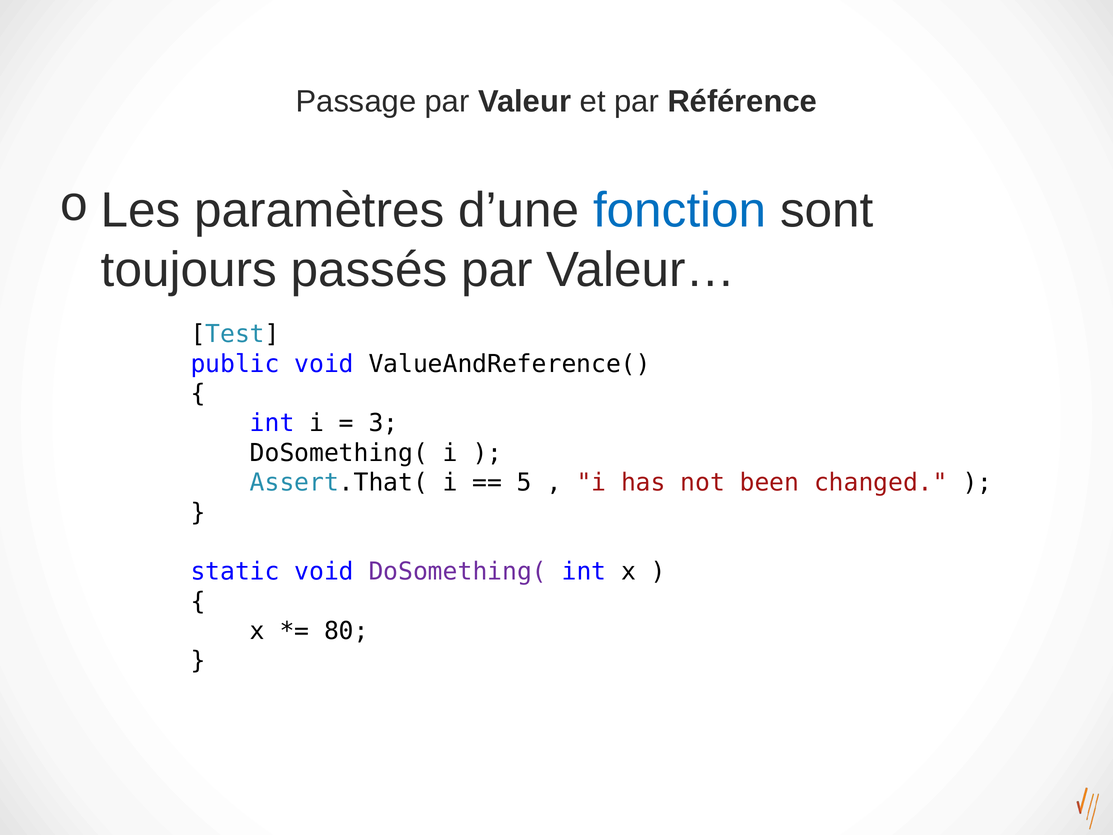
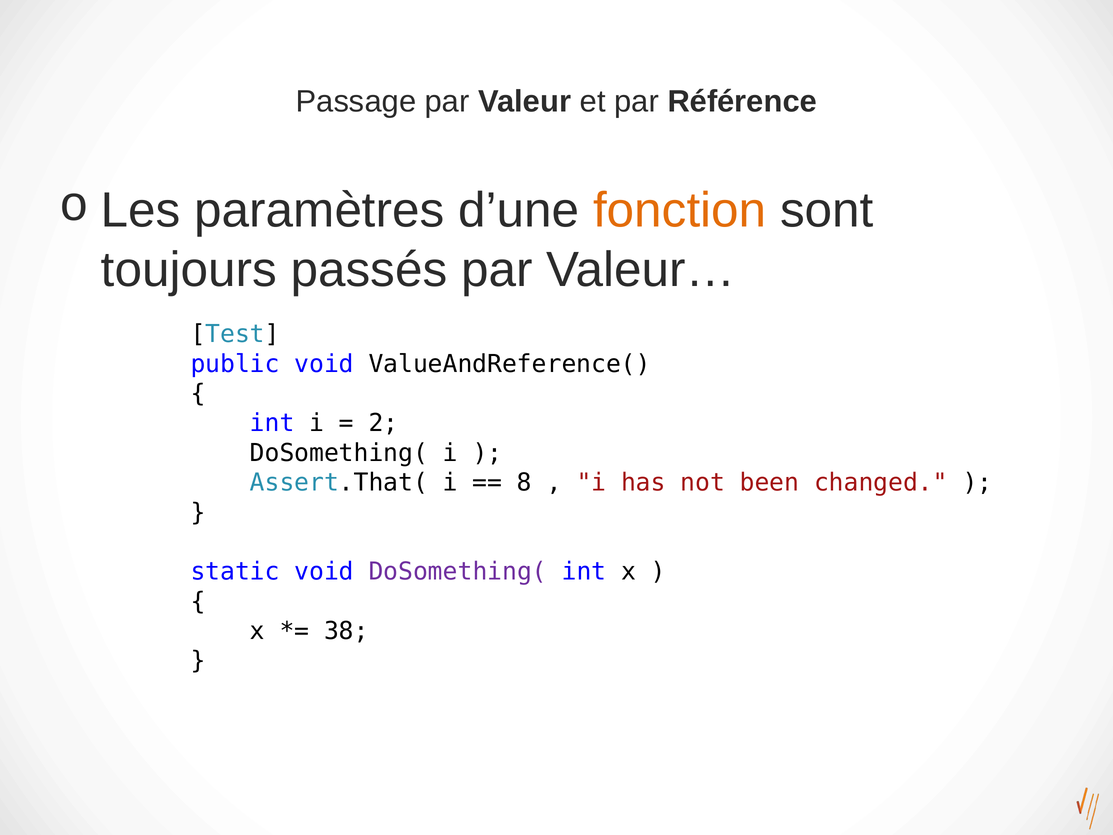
fonction colour: blue -> orange
3: 3 -> 2
5: 5 -> 8
80: 80 -> 38
